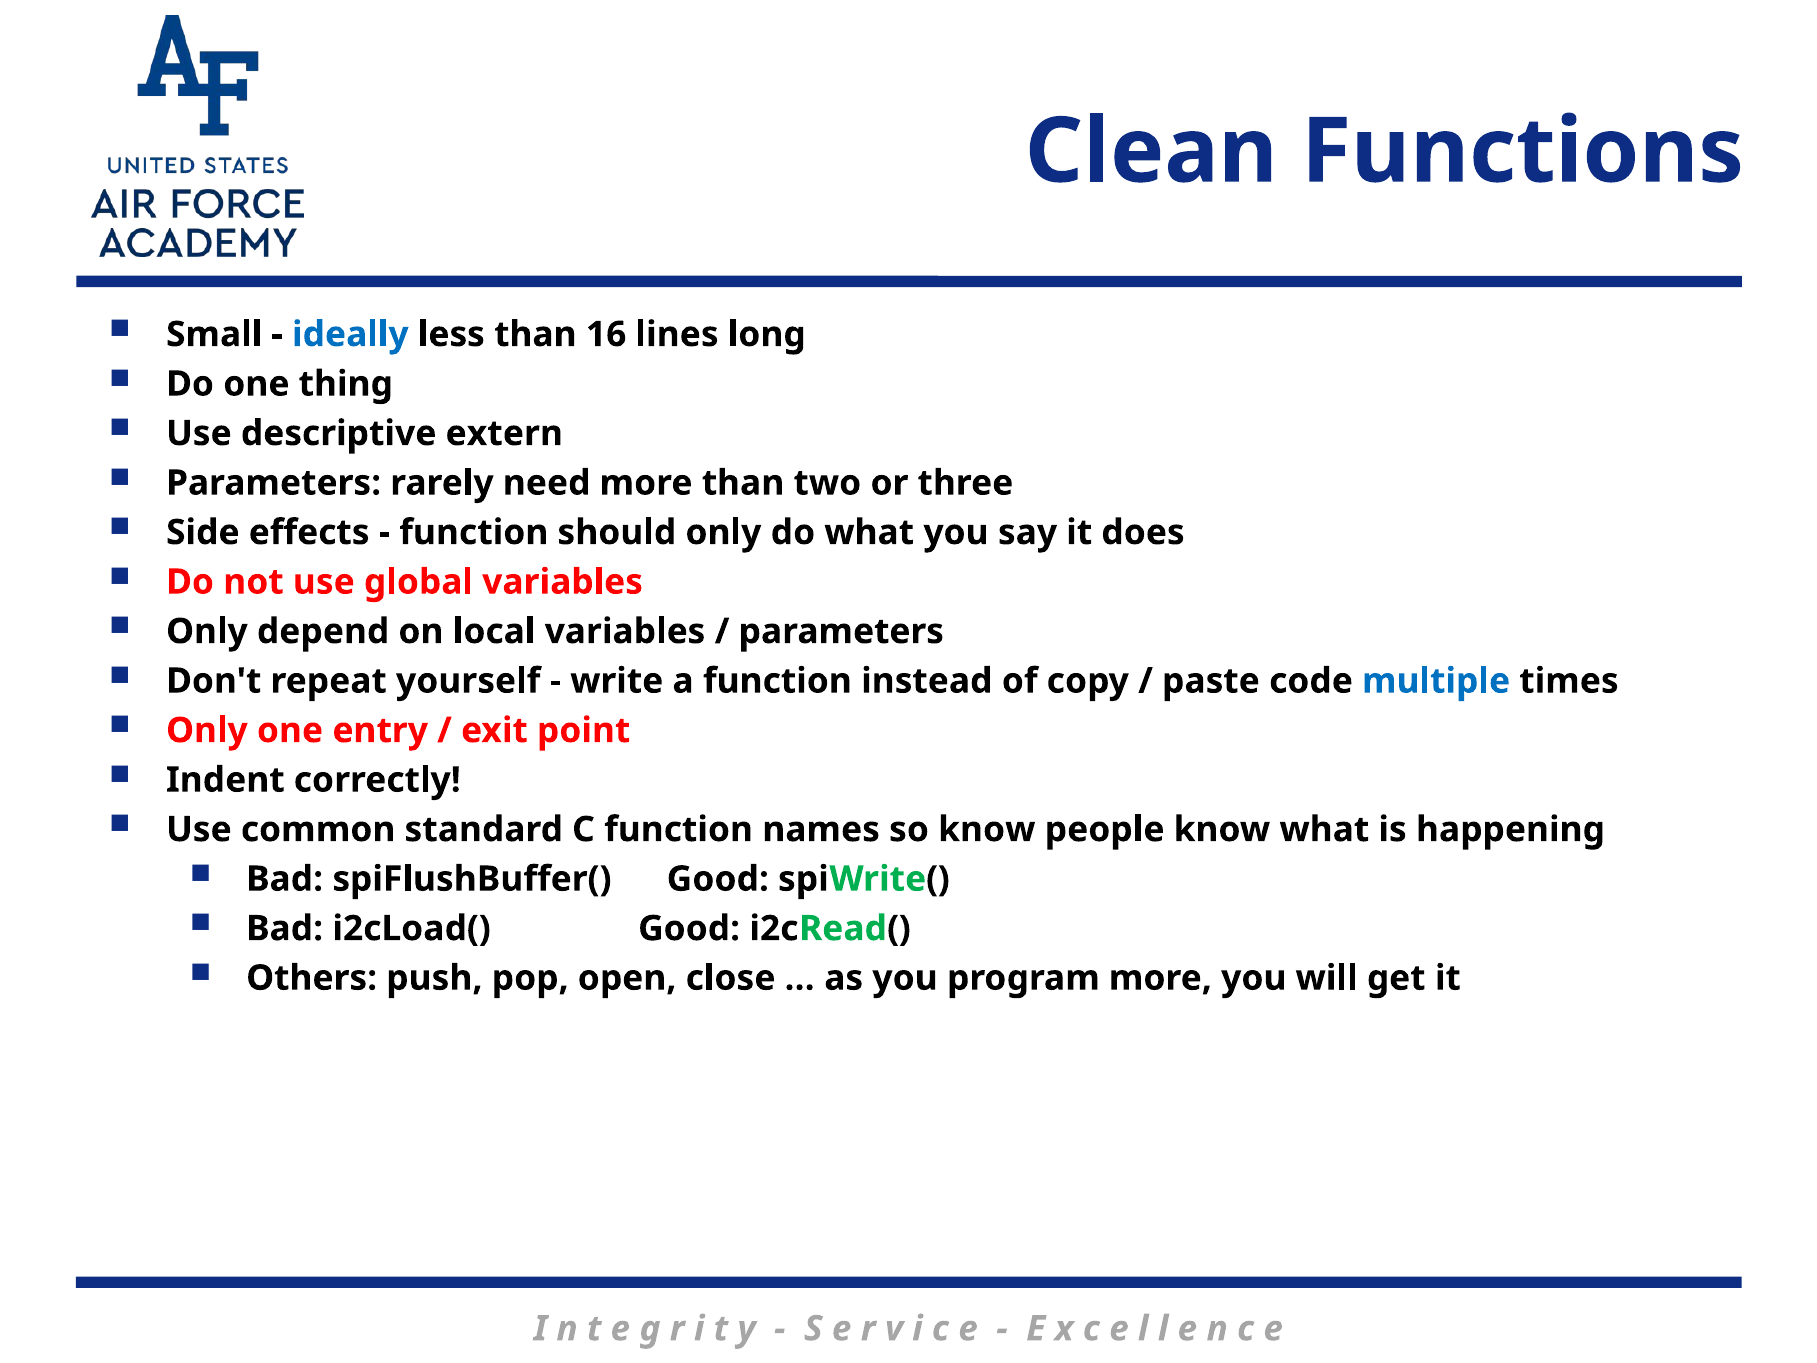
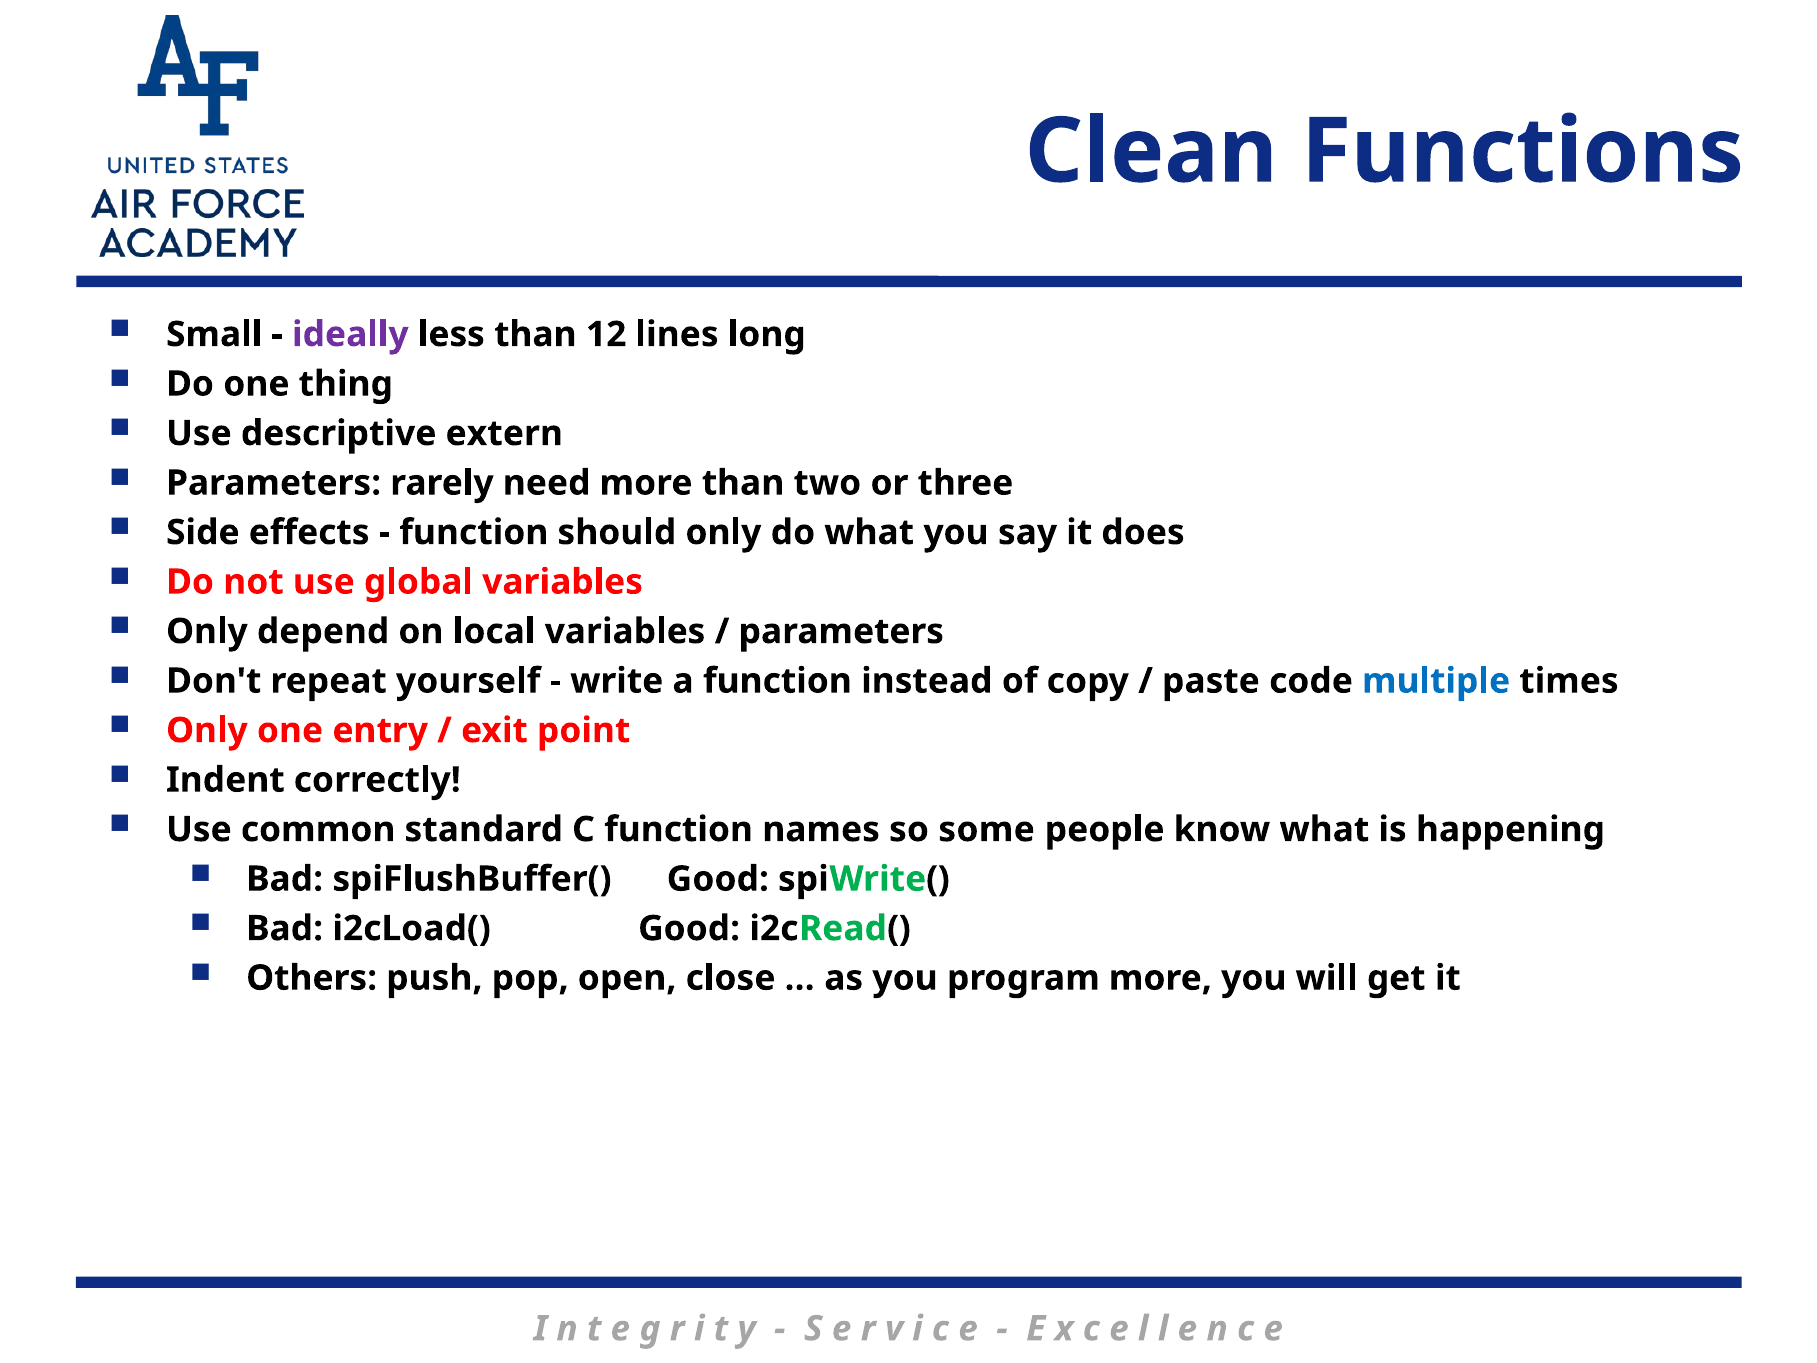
ideally colour: blue -> purple
16: 16 -> 12
so know: know -> some
